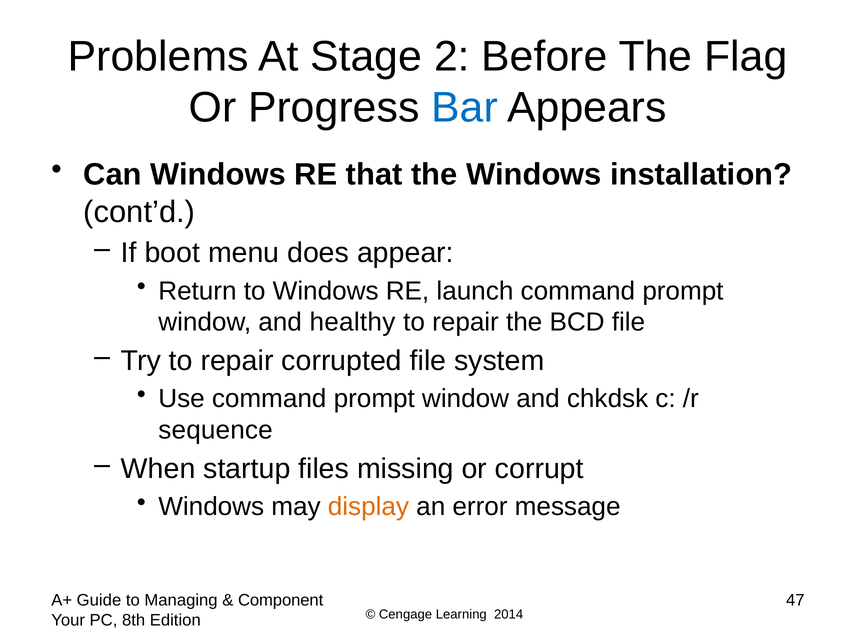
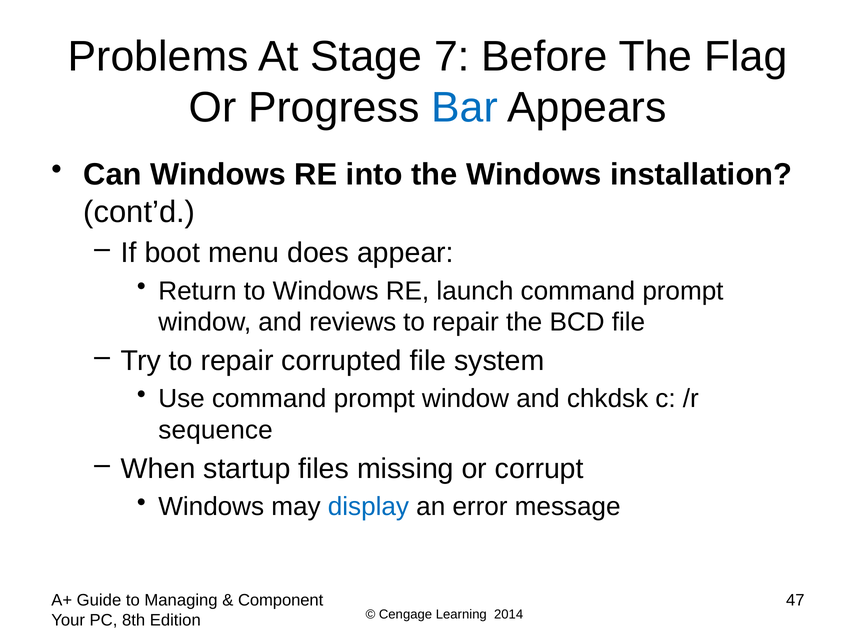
2: 2 -> 7
that: that -> into
healthy: healthy -> reviews
display colour: orange -> blue
